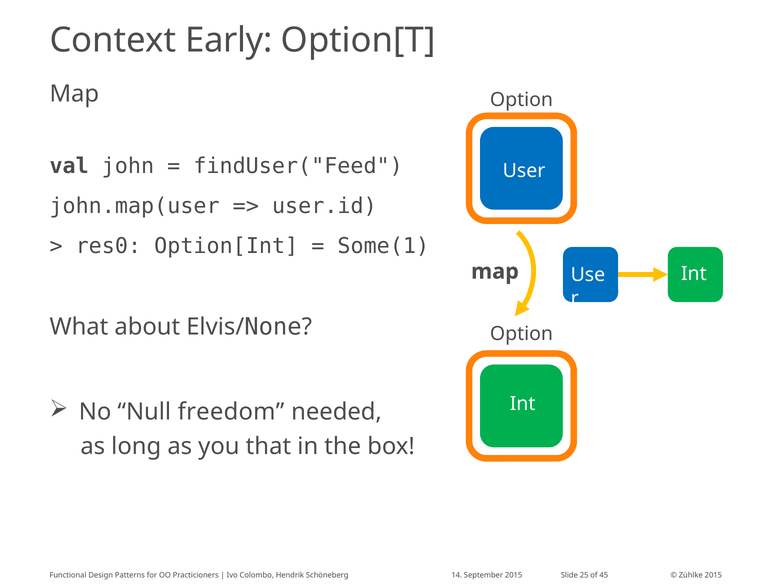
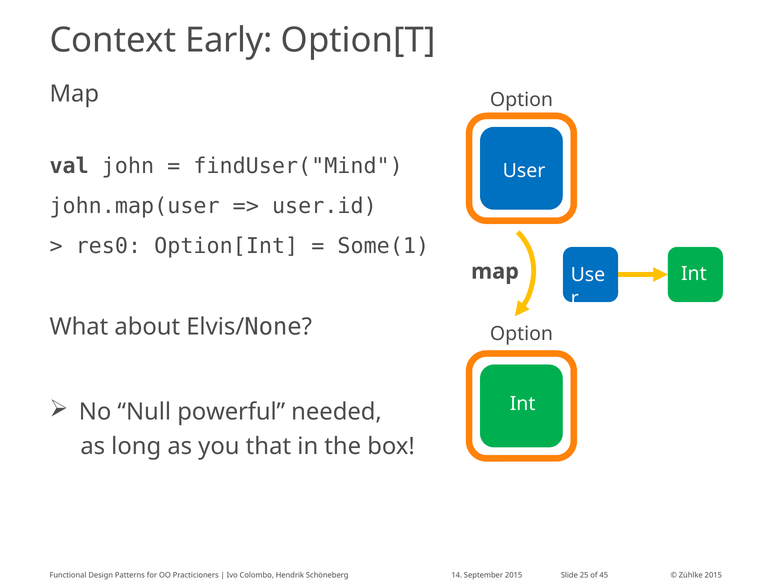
findUser("Feed: findUser("Feed -> findUser("Mind
freedom: freedom -> powerful
